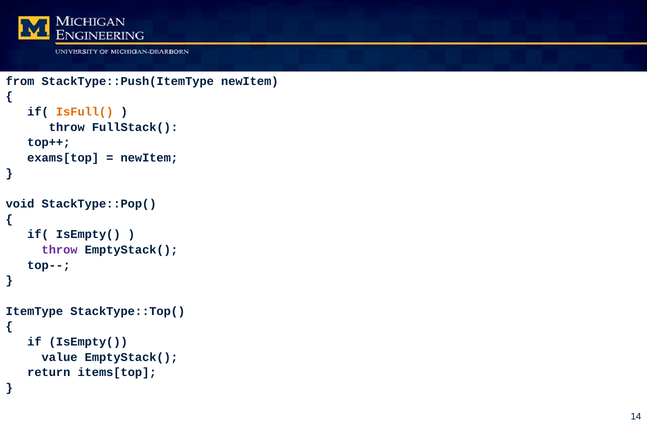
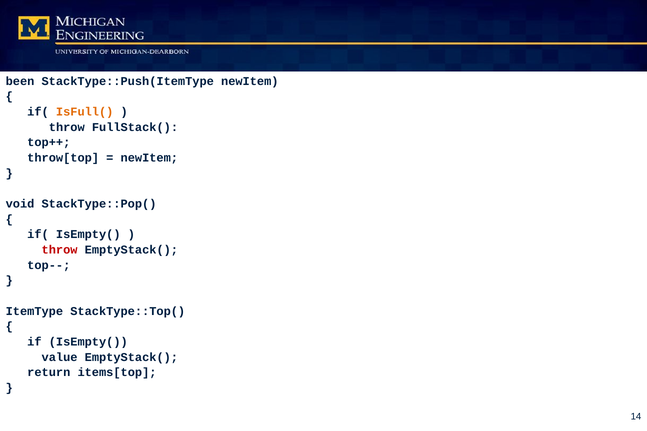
from: from -> been
exams[top: exams[top -> throw[top
throw at (60, 250) colour: purple -> red
